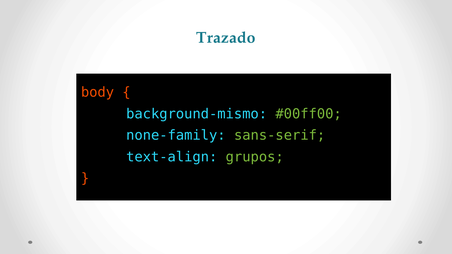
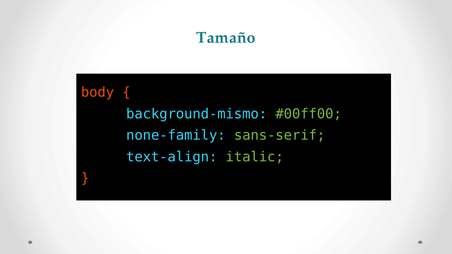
Trazado: Trazado -> Tamaño
grupos: grupos -> italic
